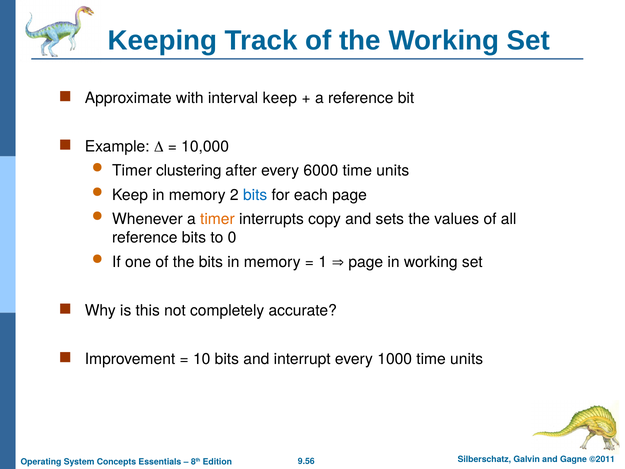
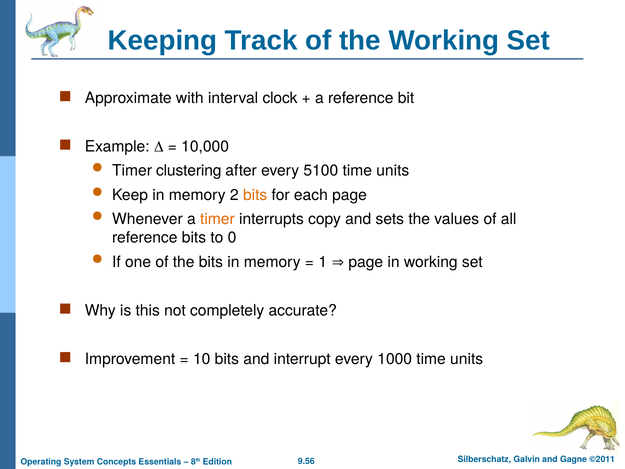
interval keep: keep -> clock
6000: 6000 -> 5100
bits at (255, 195) colour: blue -> orange
